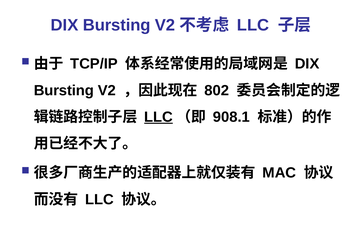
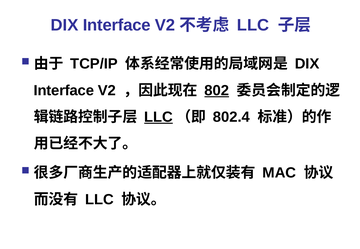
Bursting at (117, 25): Bursting -> Interface
Bursting at (64, 90): Bursting -> Interface
802 underline: none -> present
908.1: 908.1 -> 802.4
